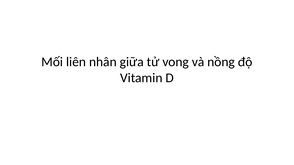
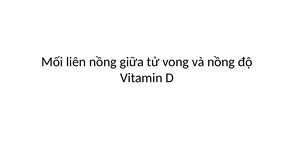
liên nhân: nhân -> nồng
